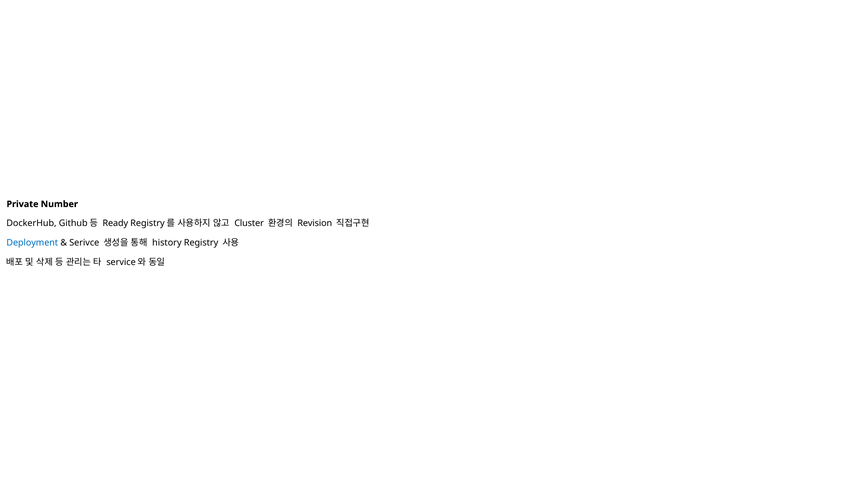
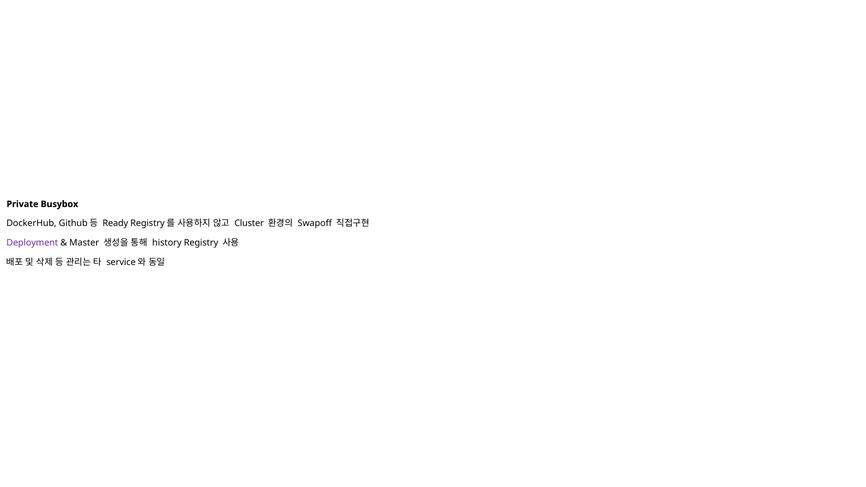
Number: Number -> Busybox
Revision: Revision -> Swapoff
Deployment colour: blue -> purple
Serivce: Serivce -> Master
